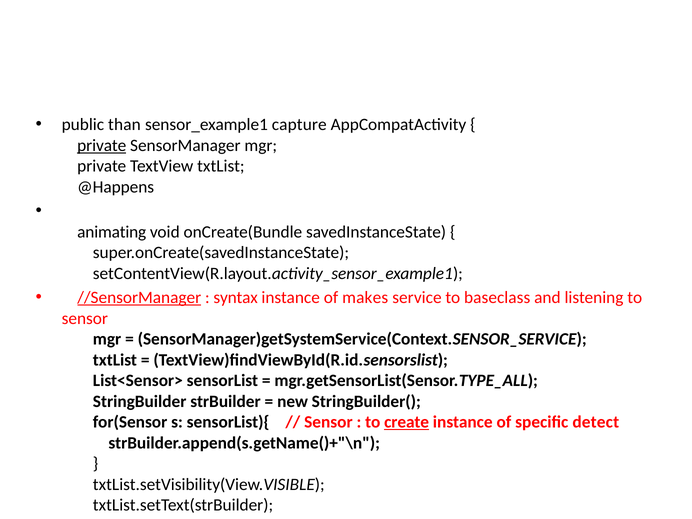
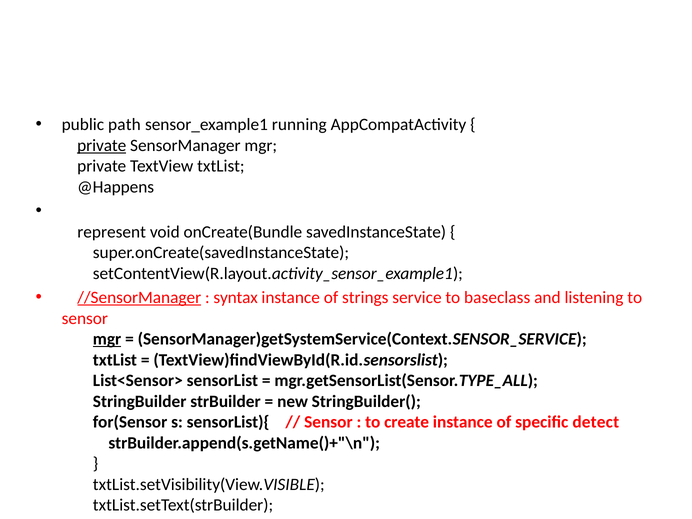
than: than -> path
capture: capture -> running
animating: animating -> represent
makes: makes -> strings
mgr at (107, 339) underline: none -> present
create underline: present -> none
